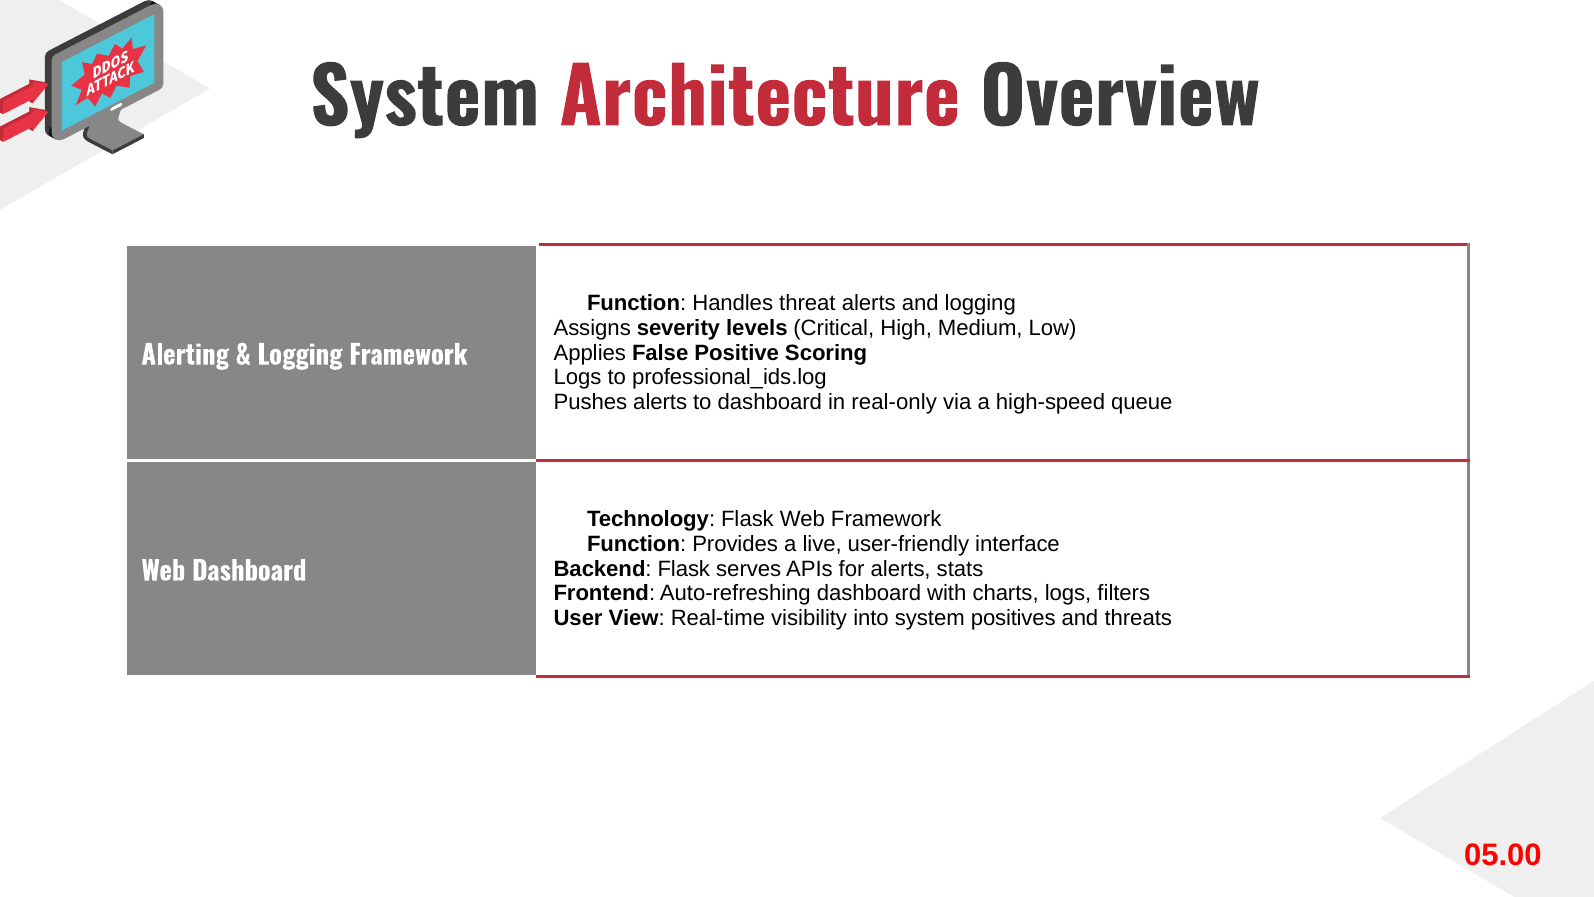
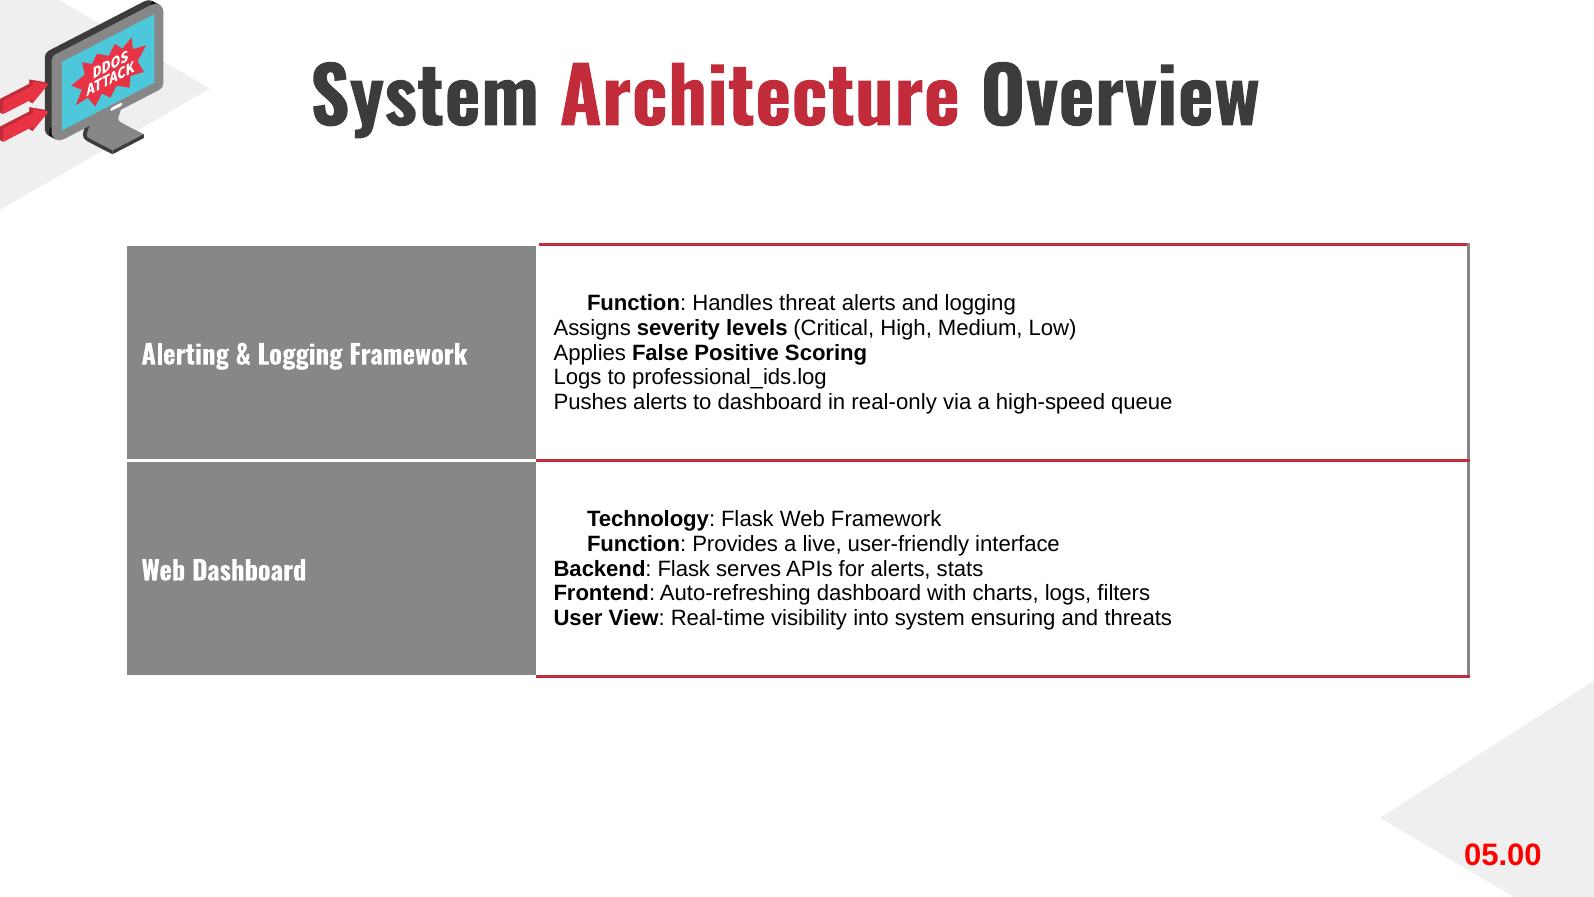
positives: positives -> ensuring
